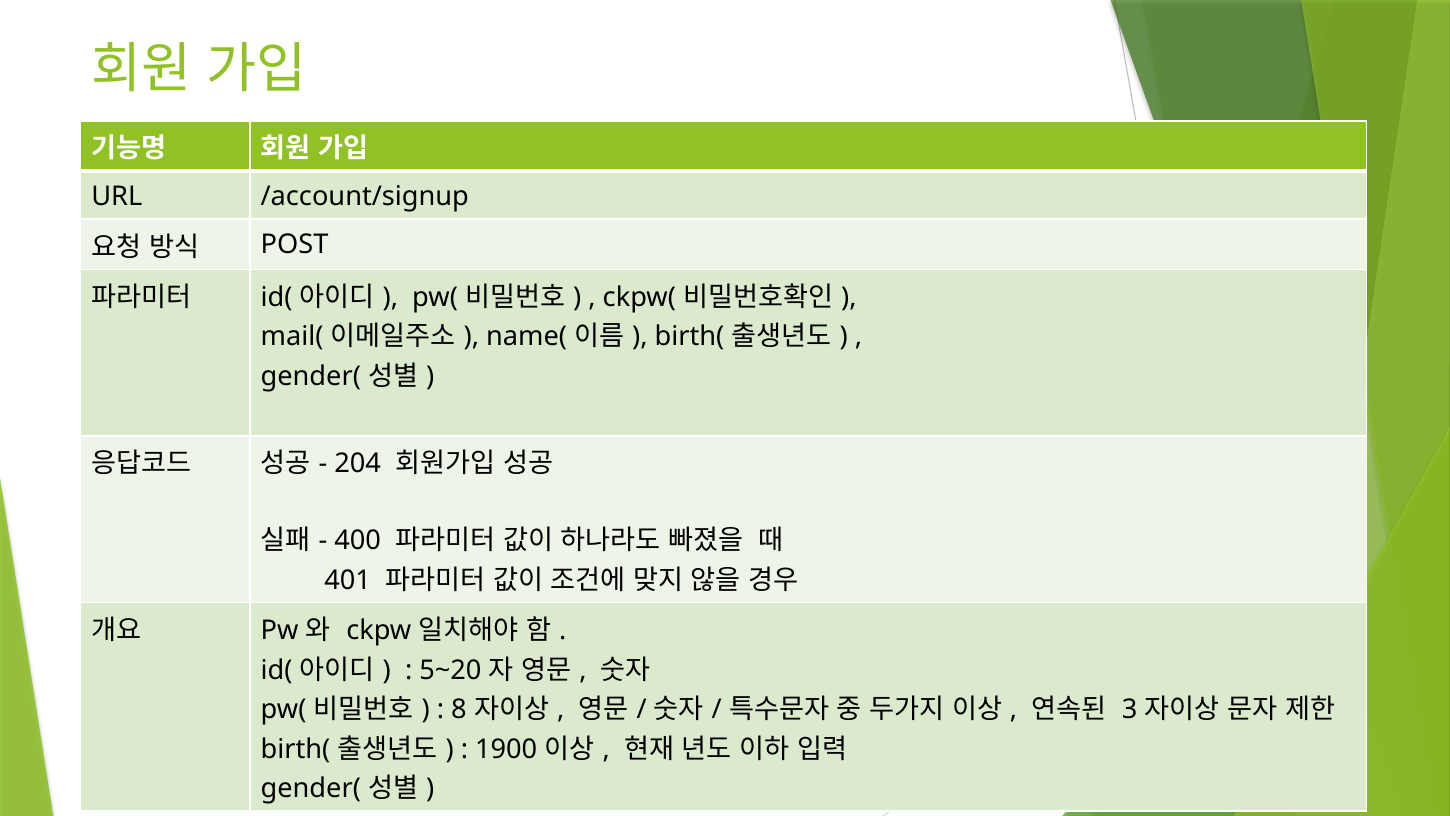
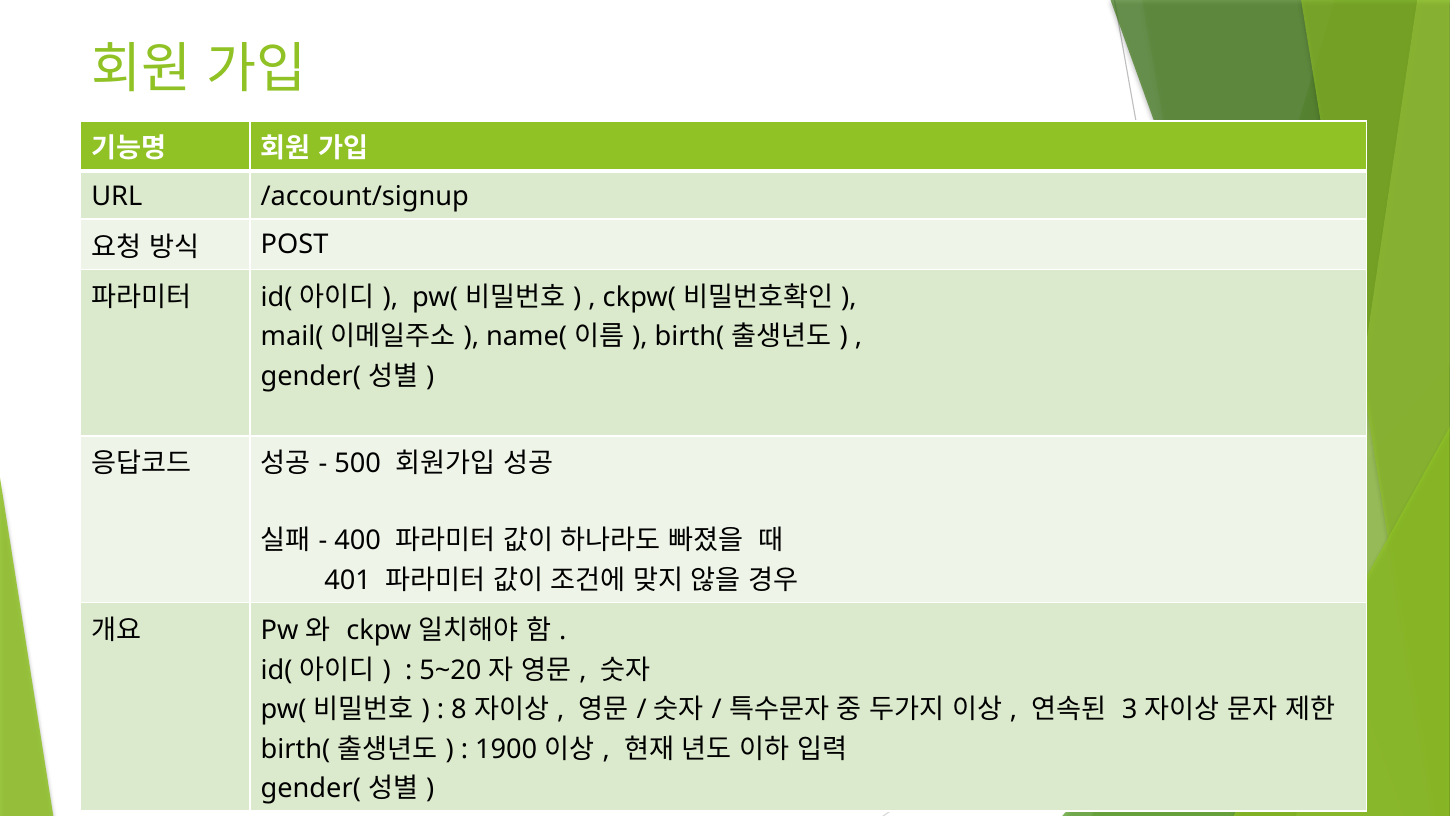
204: 204 -> 500
